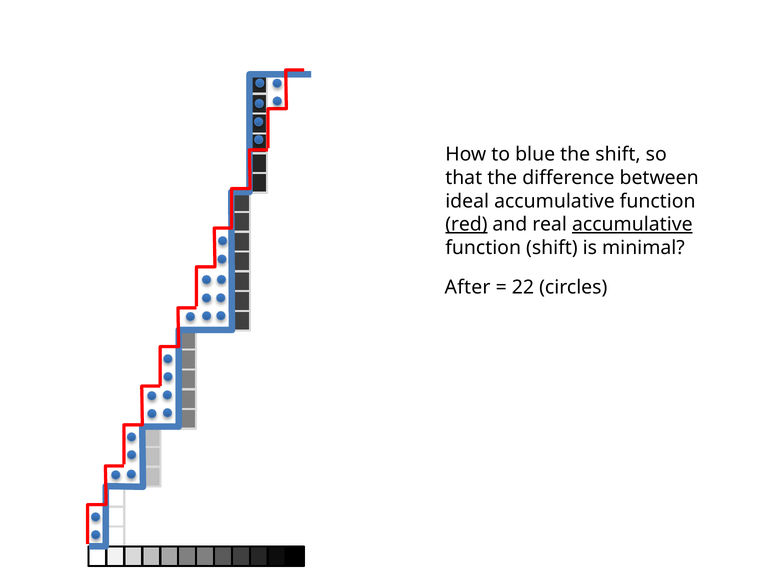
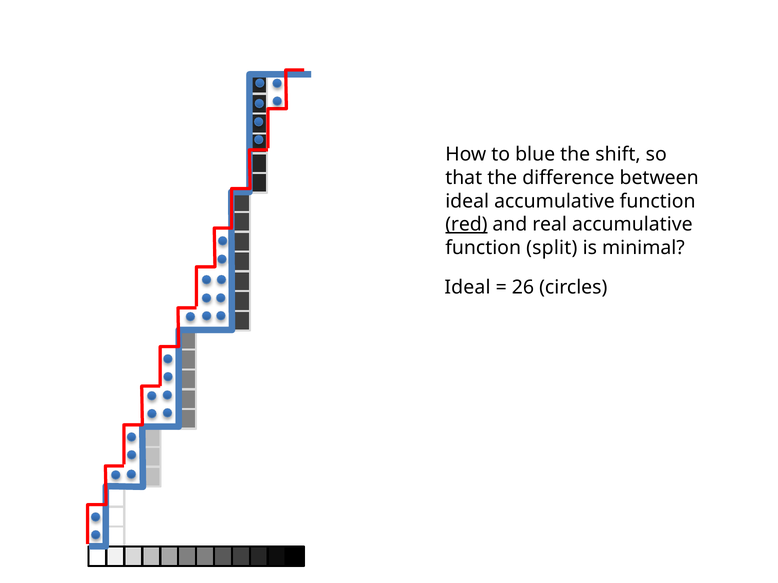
accumulative at (632, 225) underline: present -> none
function shift: shift -> split
After at (467, 287): After -> Ideal
22: 22 -> 26
